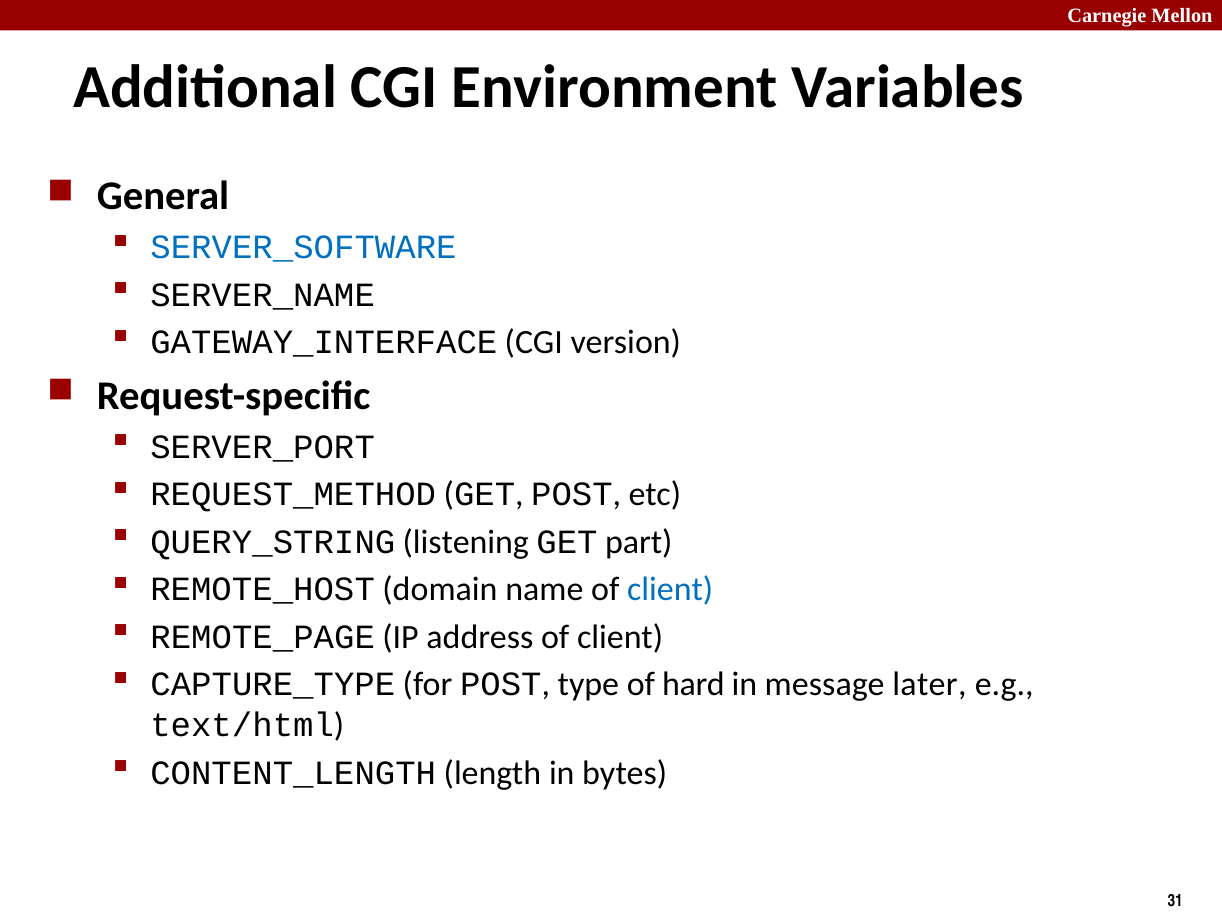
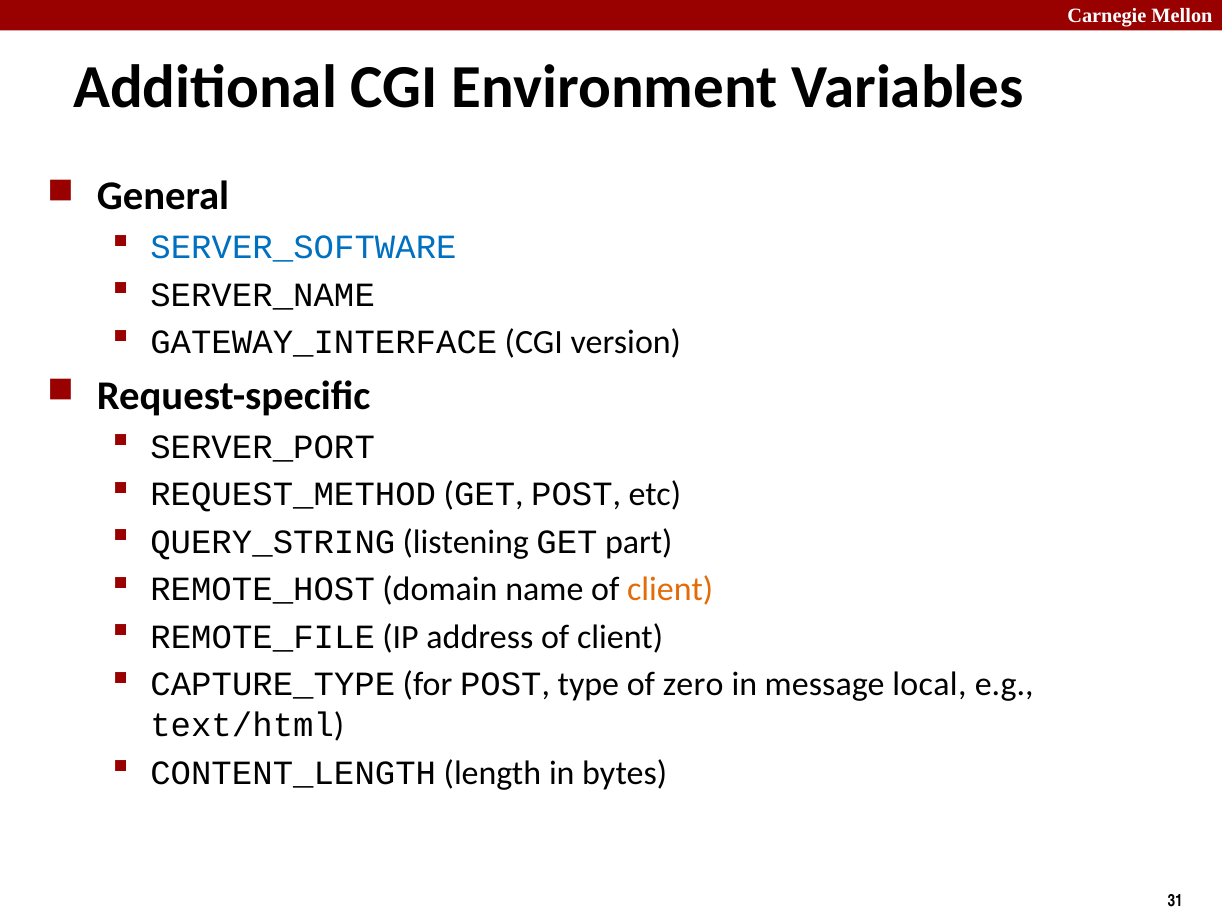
client at (670, 590) colour: blue -> orange
REMOTE_PAGE: REMOTE_PAGE -> REMOTE_FILE
hard: hard -> zero
later: later -> local
